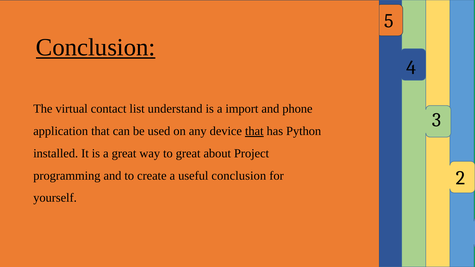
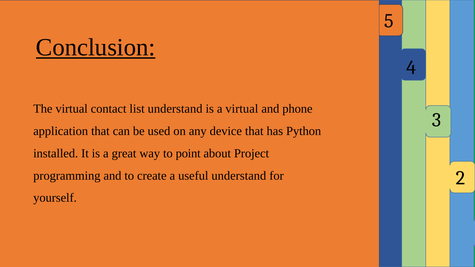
a import: import -> virtual
that at (254, 131) underline: present -> none
to great: great -> point
useful conclusion: conclusion -> understand
